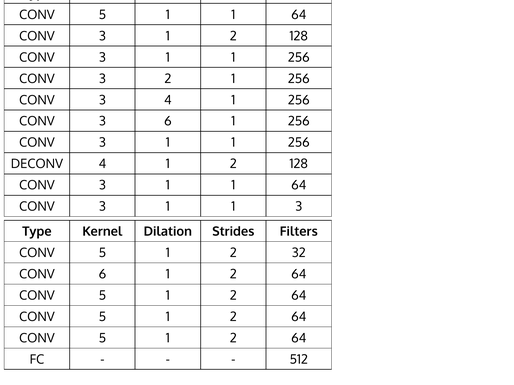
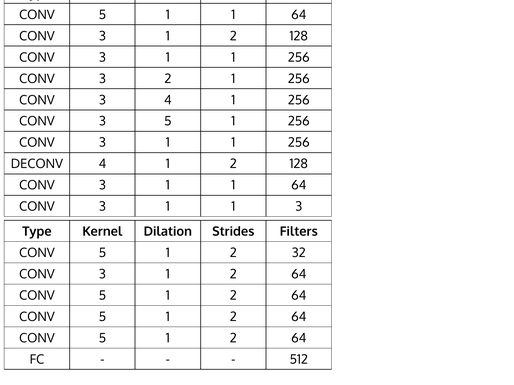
3 6: 6 -> 5
6 at (102, 275): 6 -> 3
